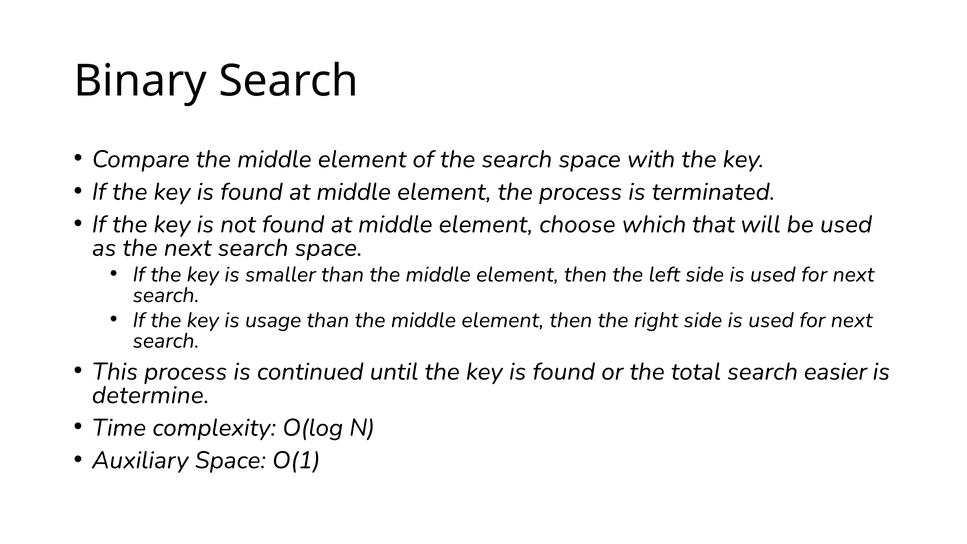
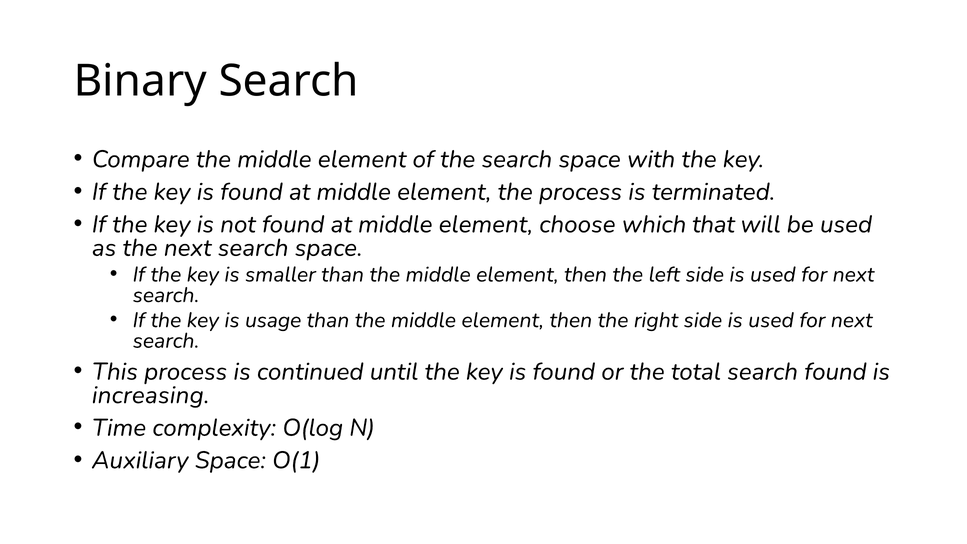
search easier: easier -> found
determine: determine -> increasing
